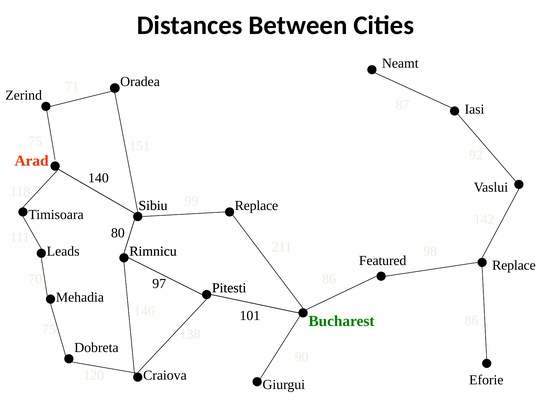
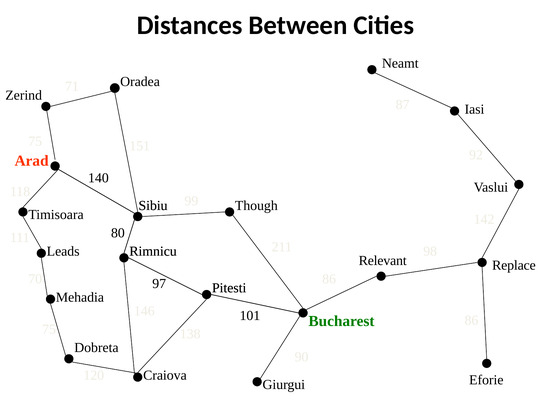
Replace at (256, 206): Replace -> Though
Featured: Featured -> Relevant
